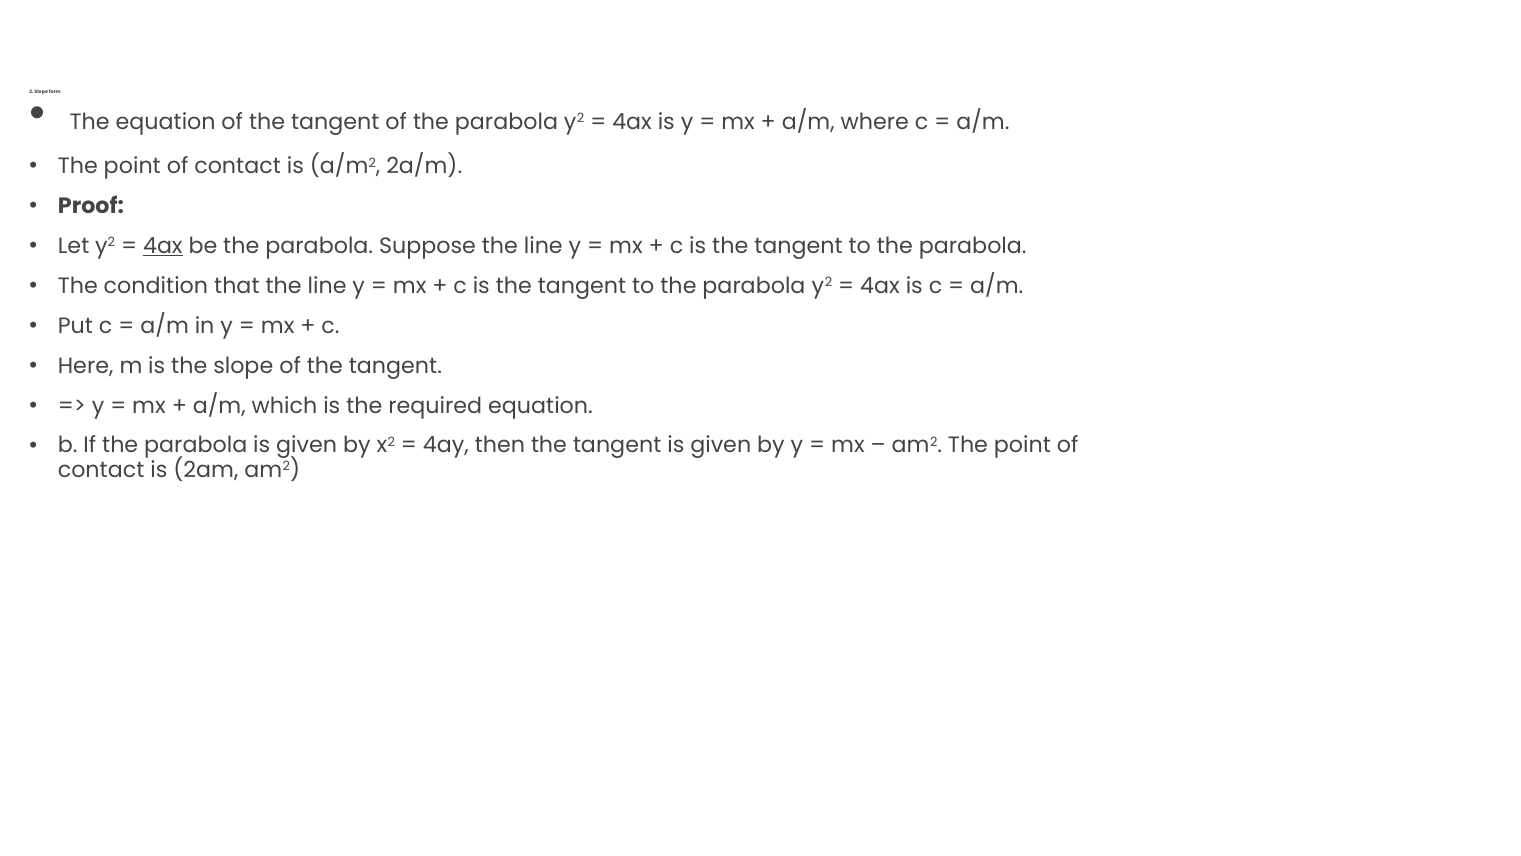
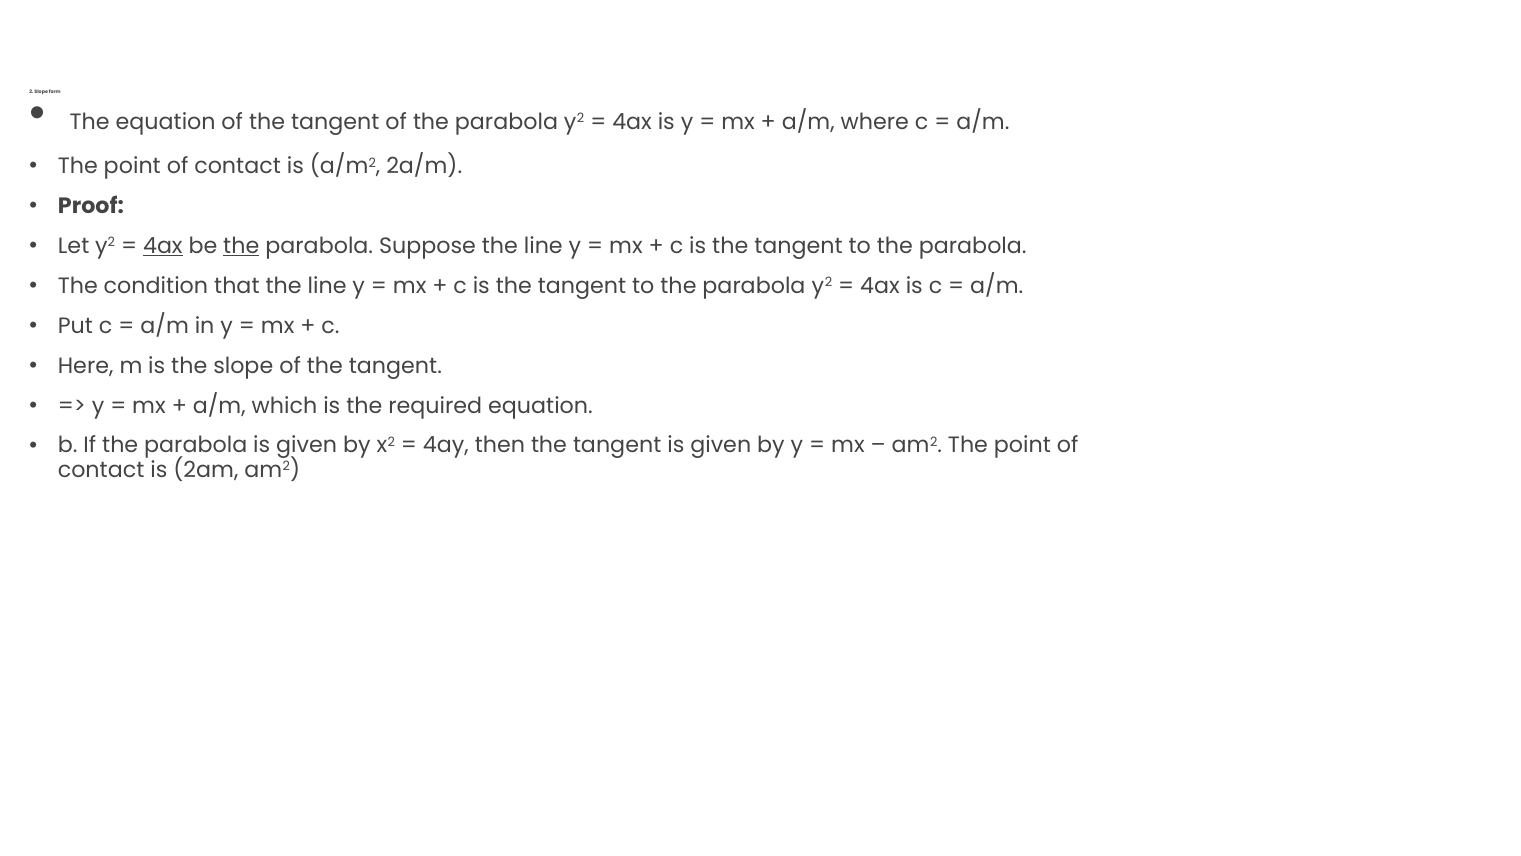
the at (241, 246) underline: none -> present
